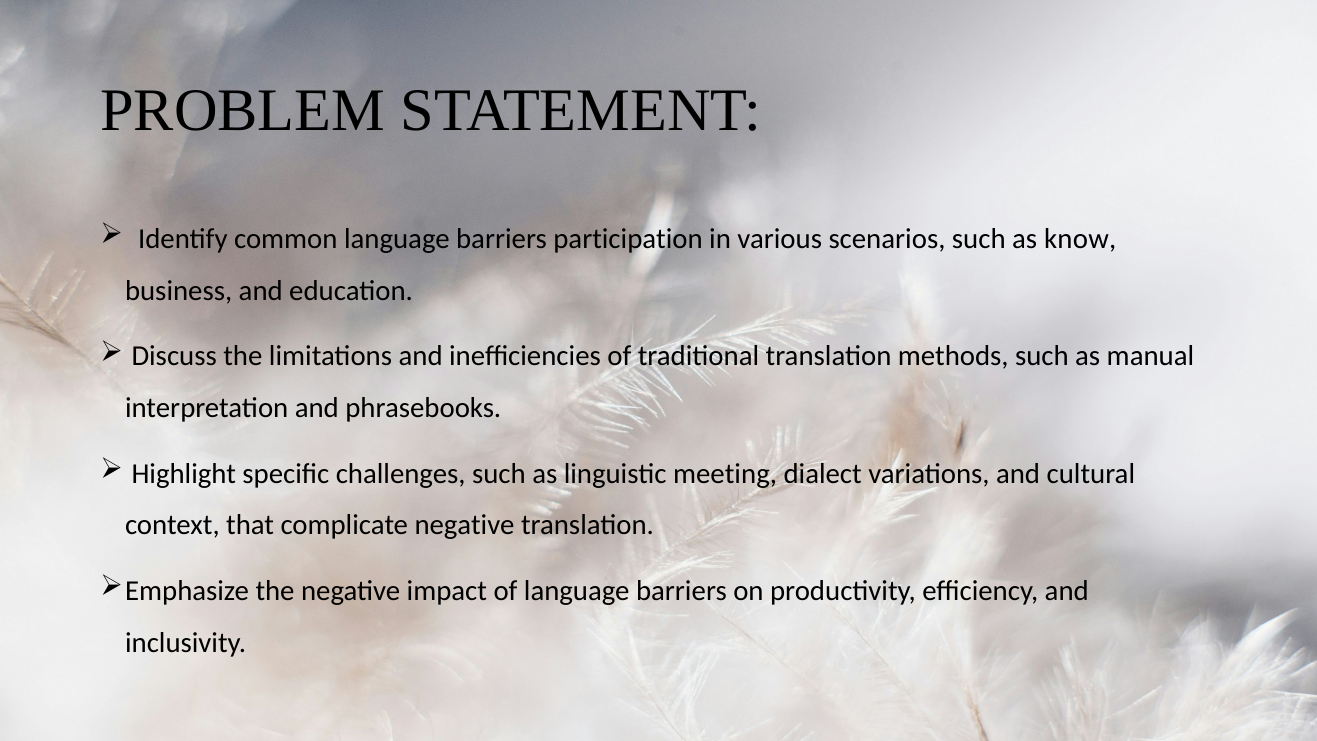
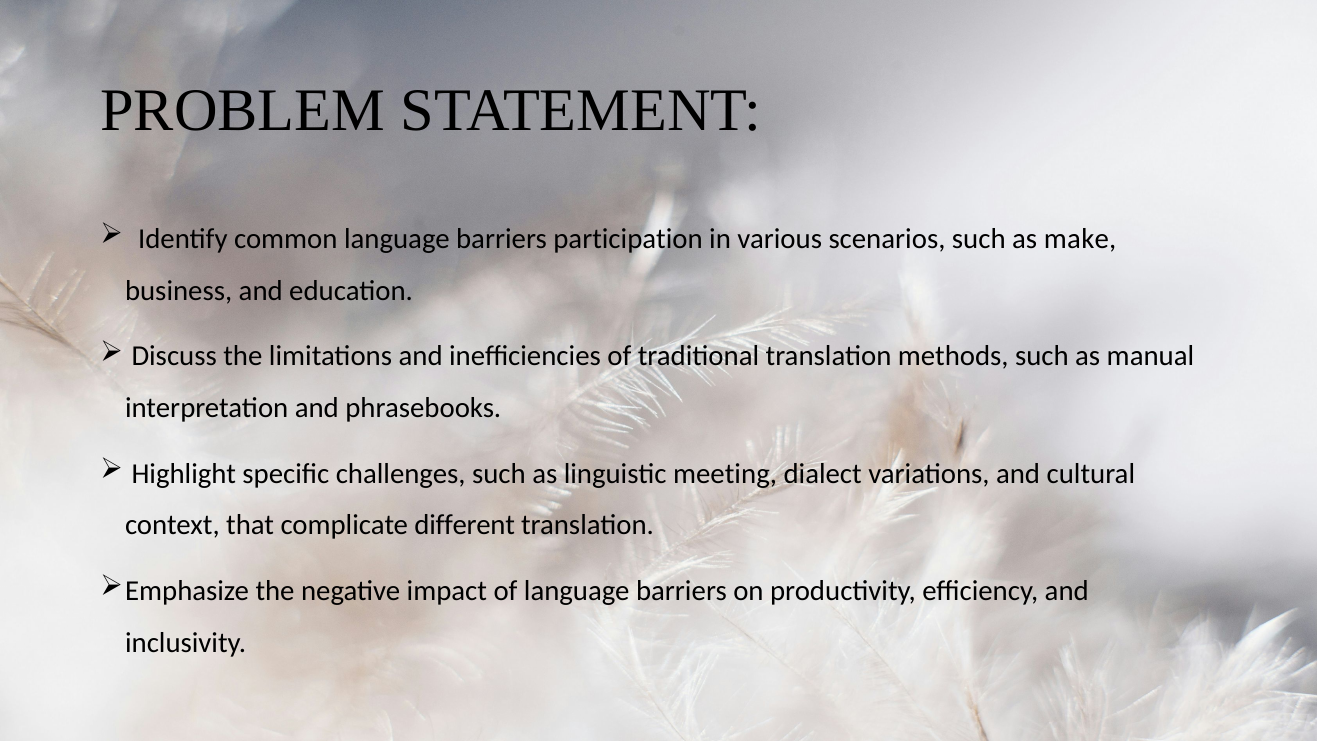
know: know -> make
complicate negative: negative -> different
